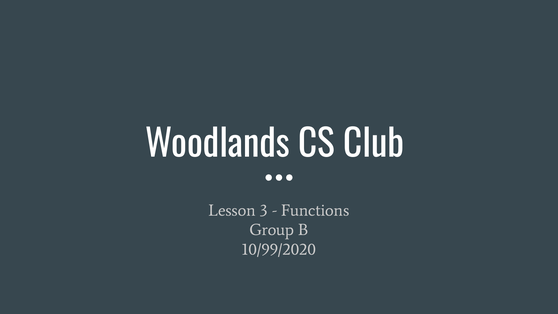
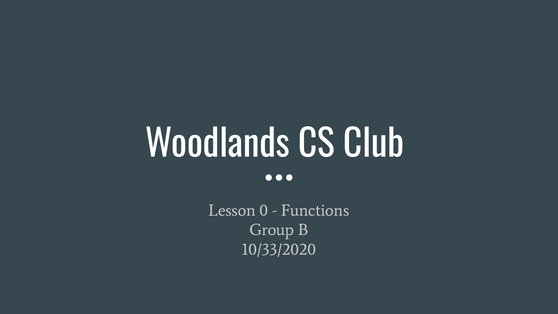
3: 3 -> 0
10/99/2020: 10/99/2020 -> 10/33/2020
